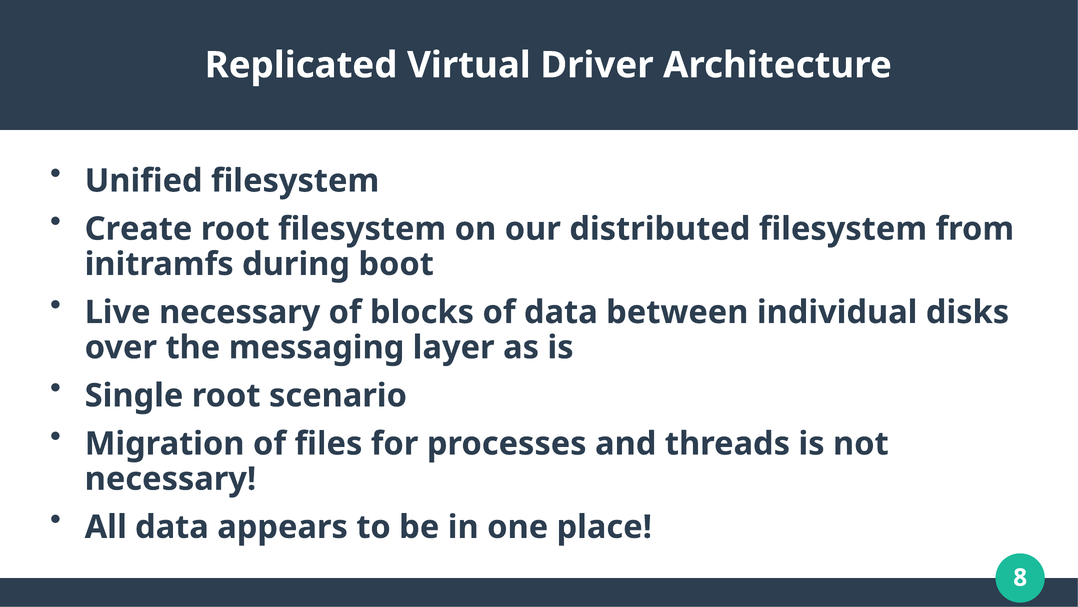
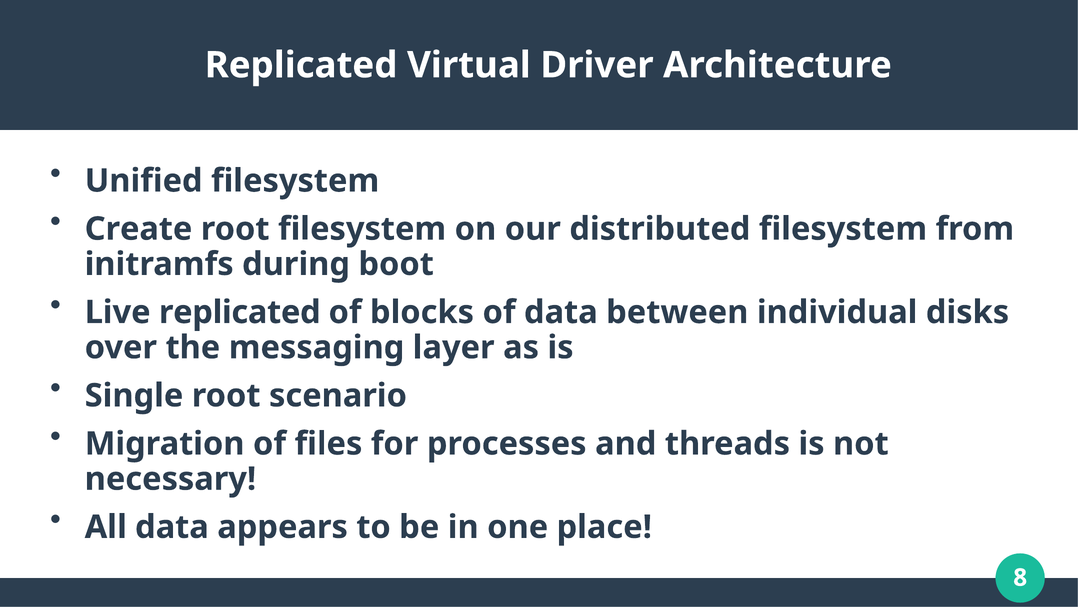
Live necessary: necessary -> replicated
